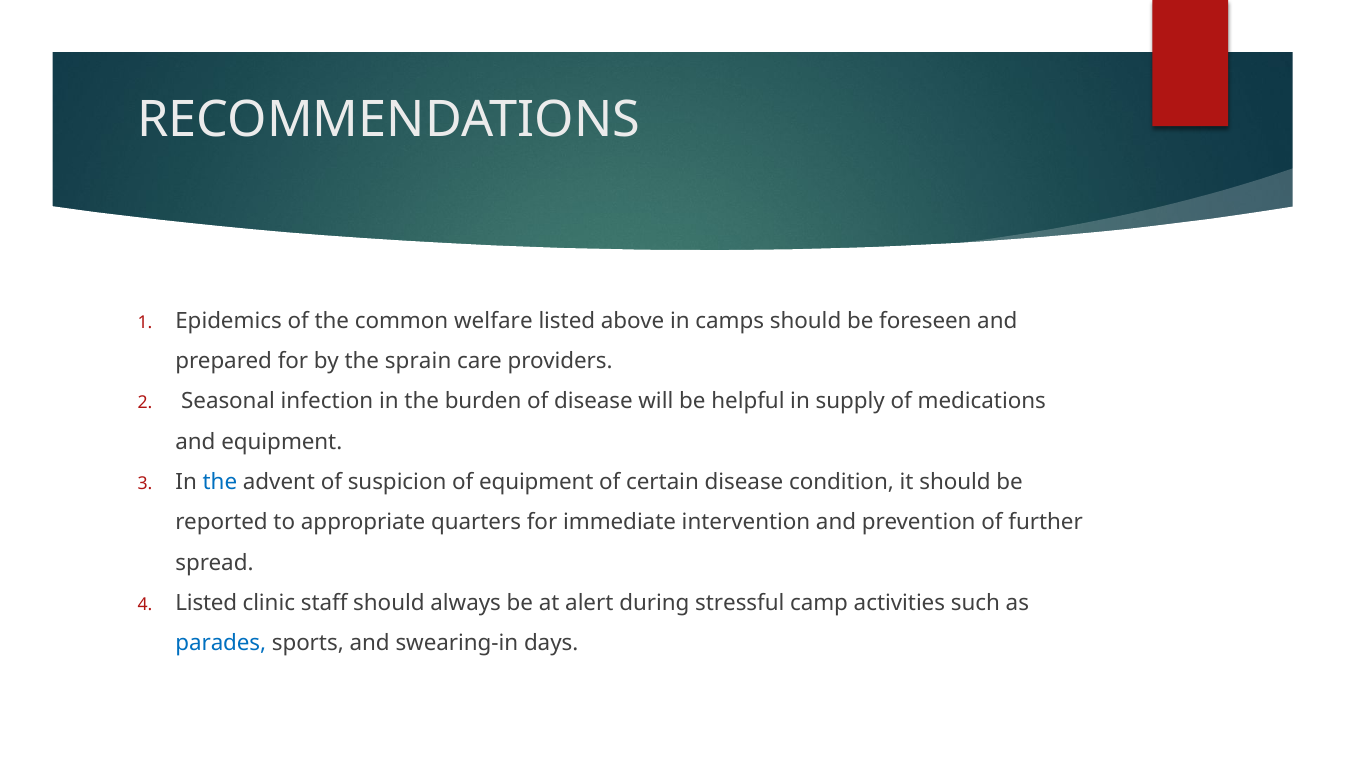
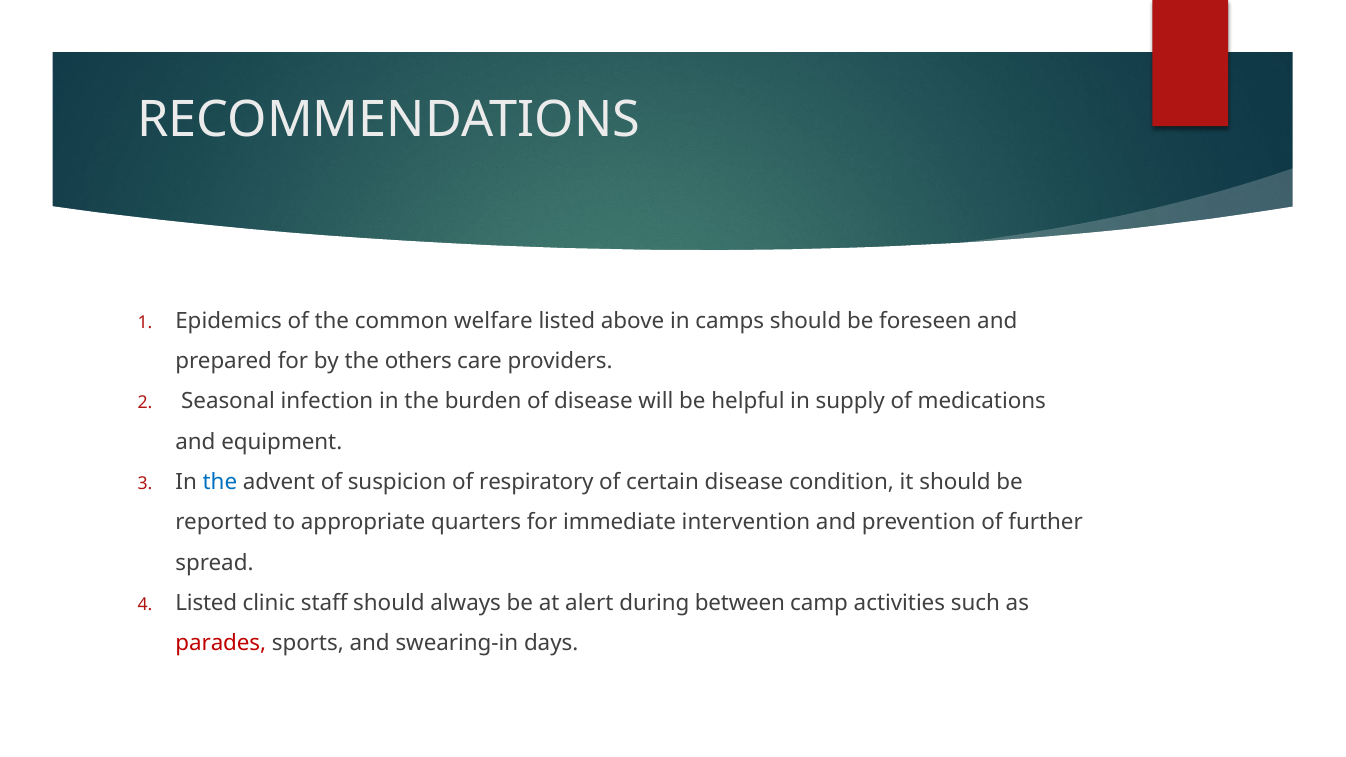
sprain: sprain -> others
of equipment: equipment -> respiratory
stressful: stressful -> between
parades colour: blue -> red
